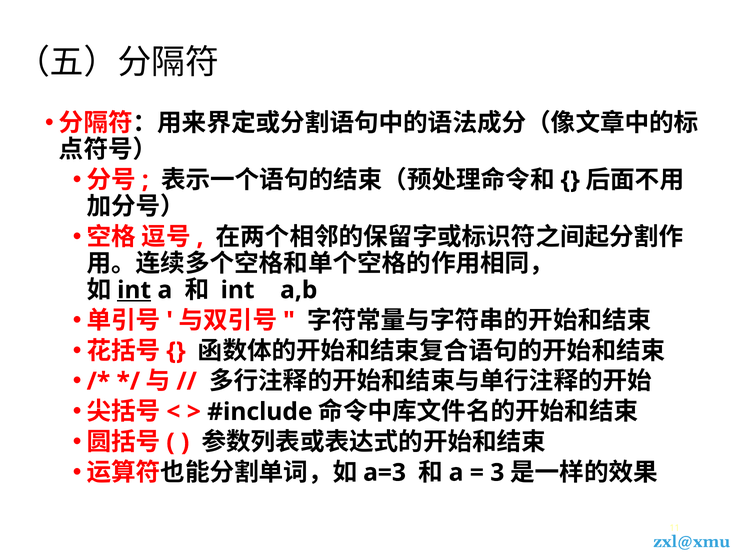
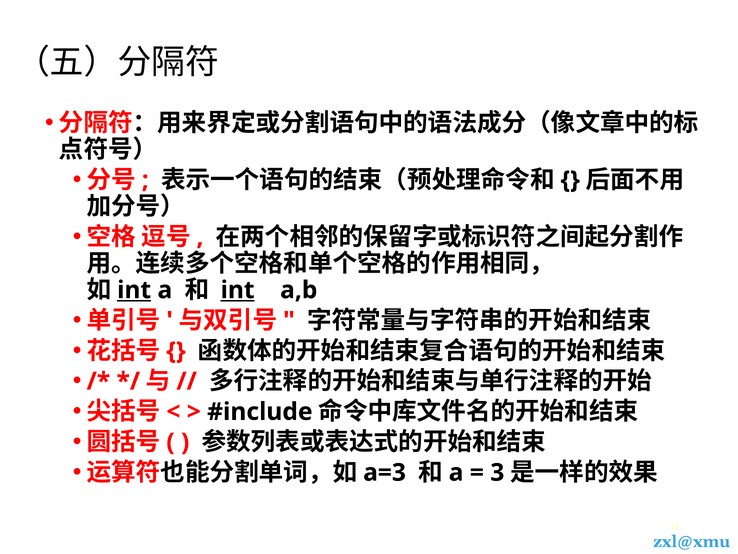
int at (238, 290) underline: none -> present
